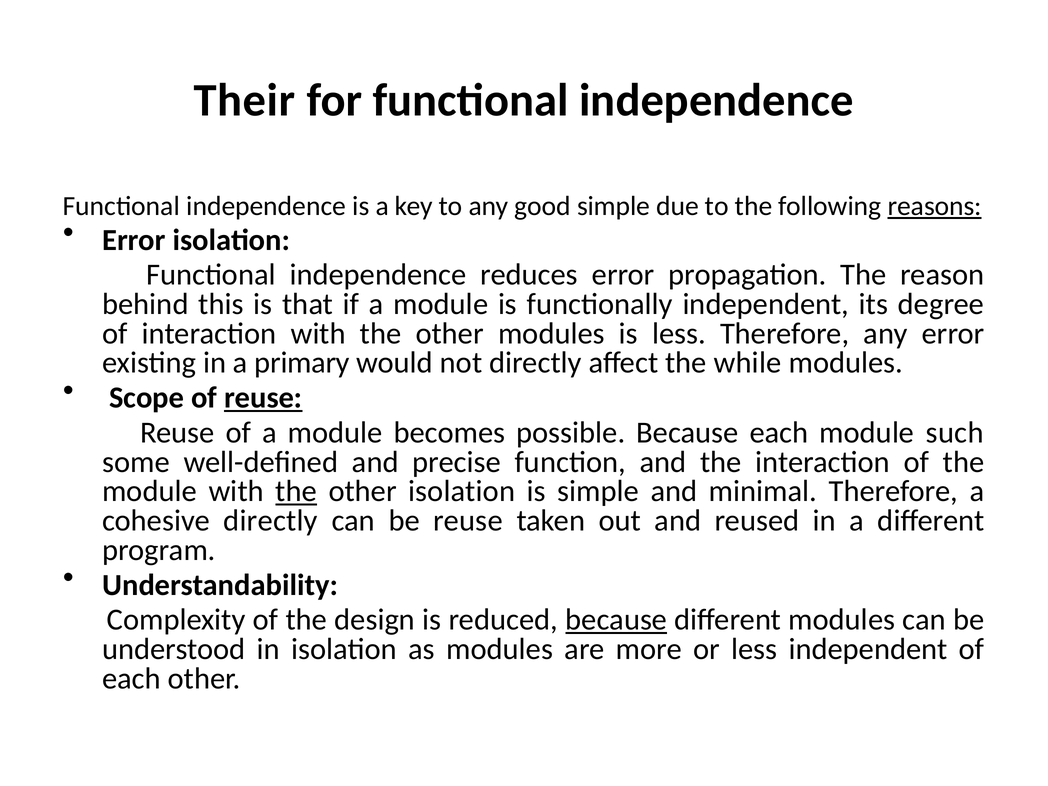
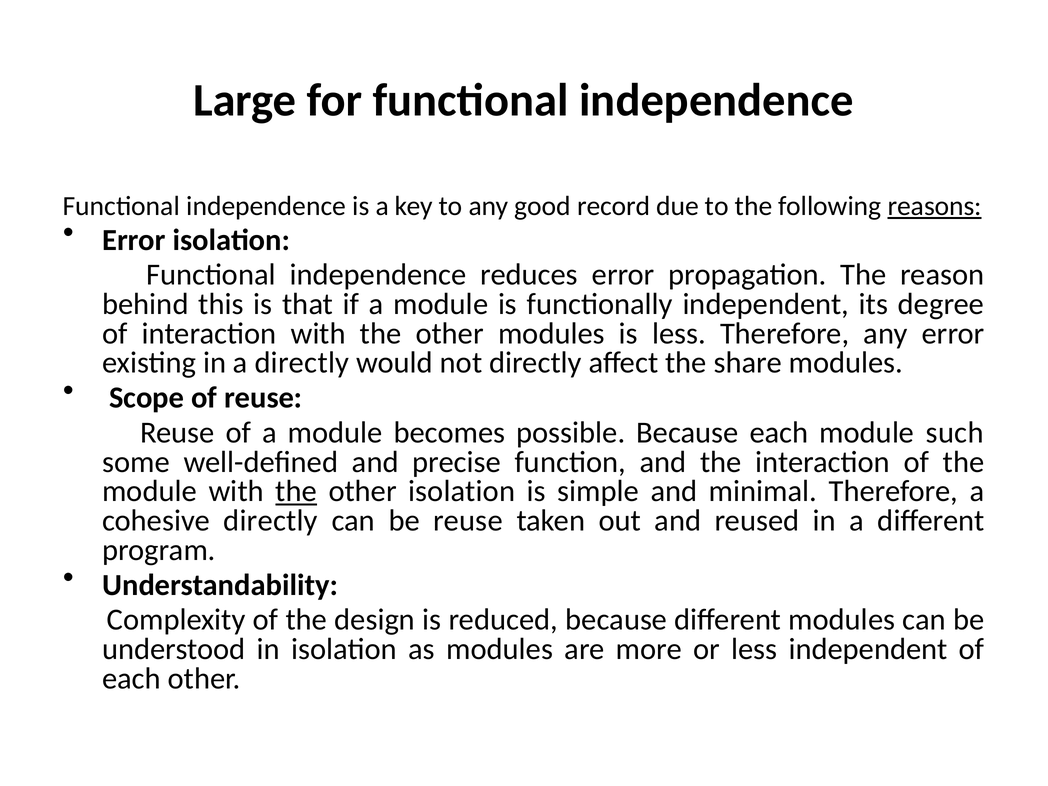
Their: Their -> Large
good simple: simple -> record
a primary: primary -> directly
while: while -> share
reuse at (263, 398) underline: present -> none
because at (616, 620) underline: present -> none
